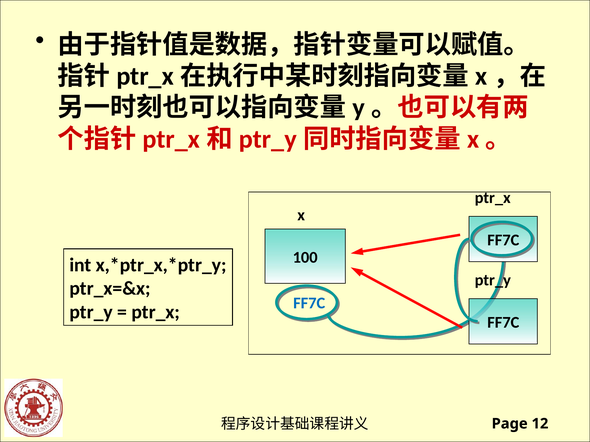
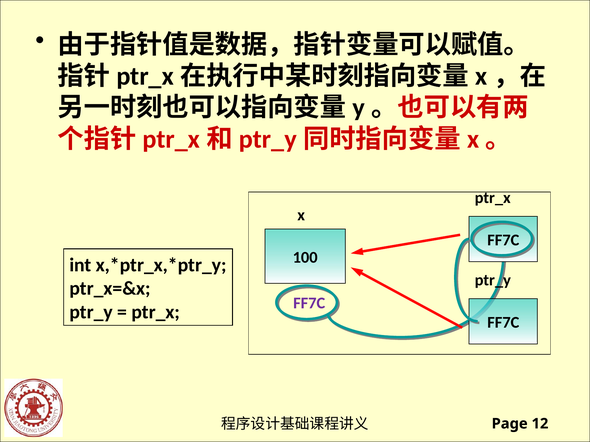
FF7C at (309, 304) colour: blue -> purple
